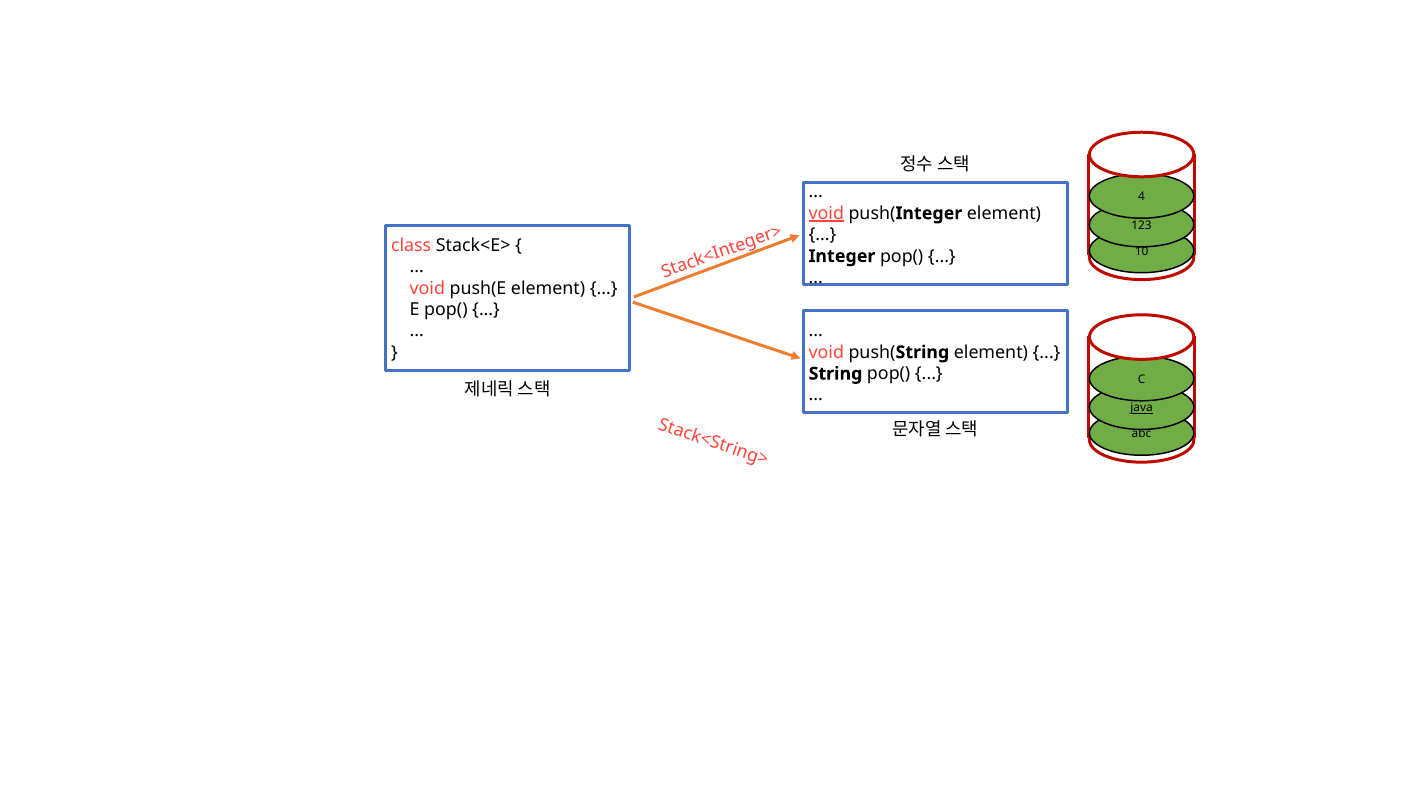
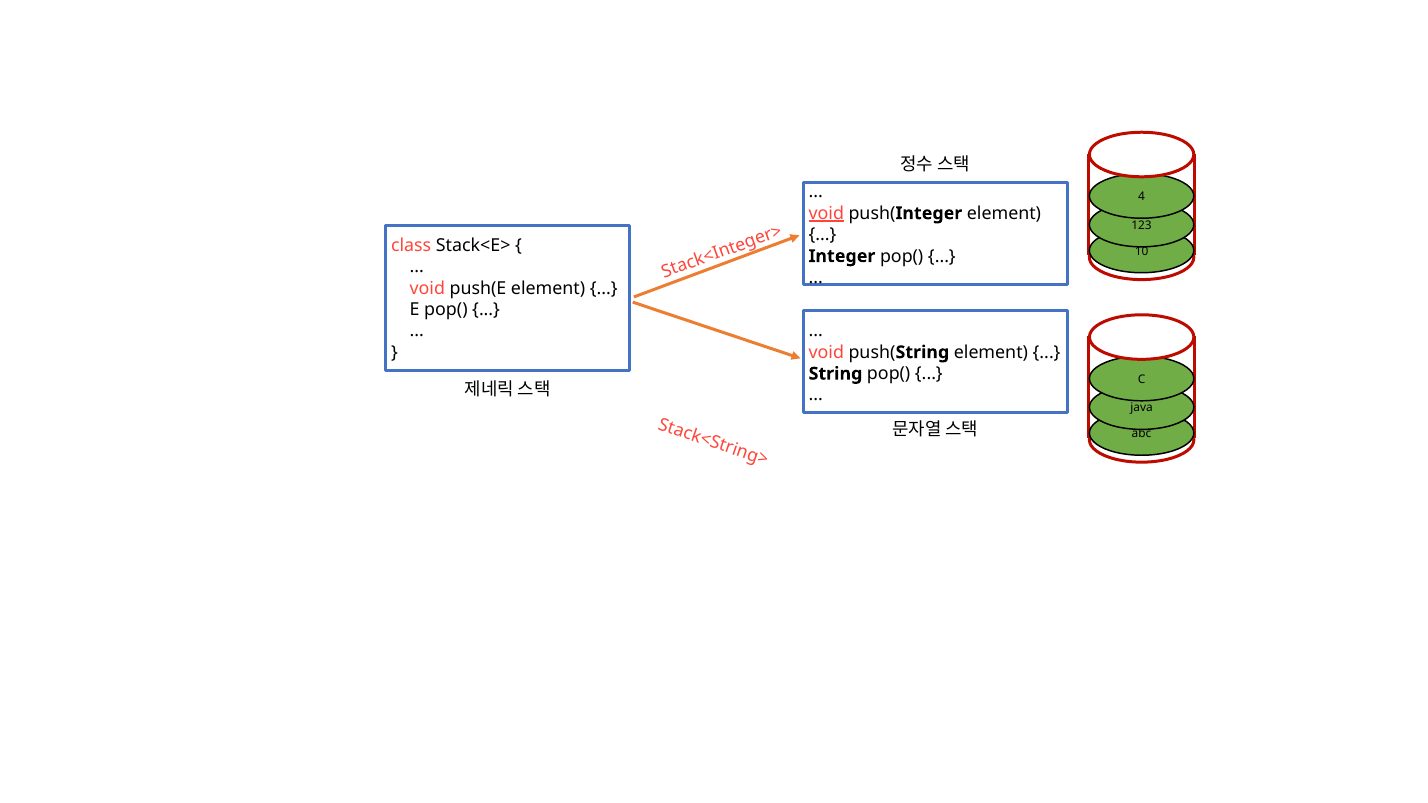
java underline: present -> none
